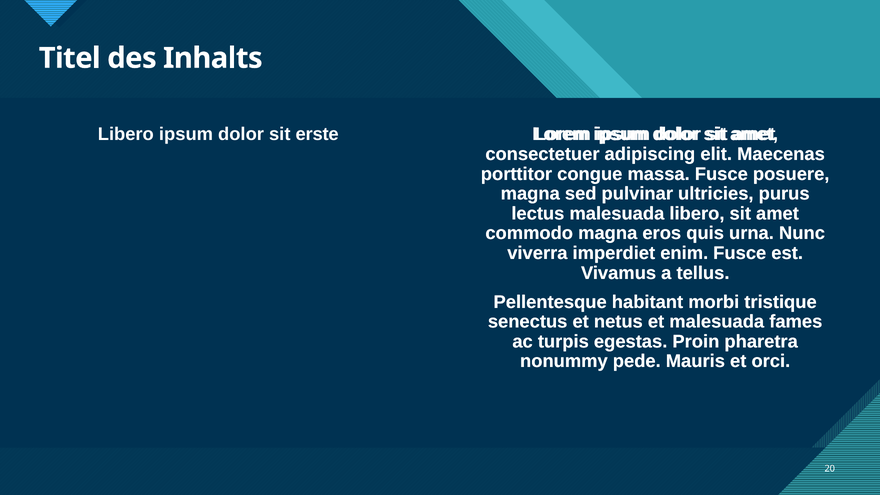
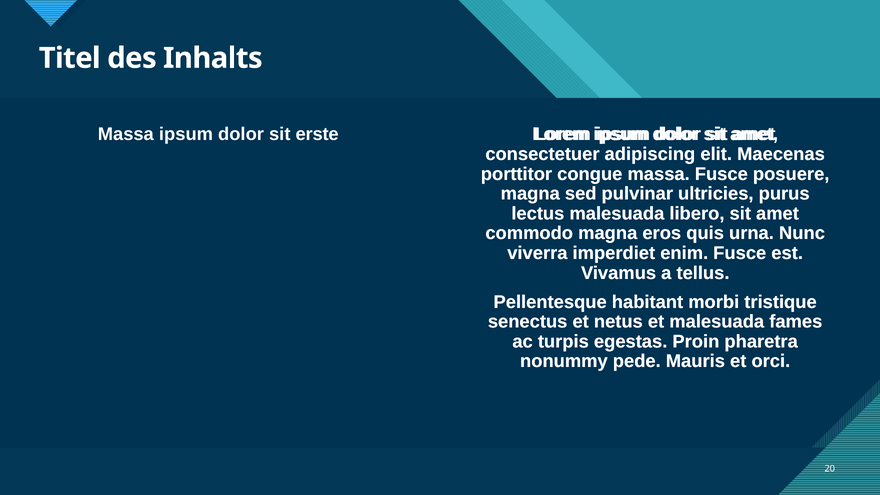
Libero at (126, 134): Libero -> Massa
